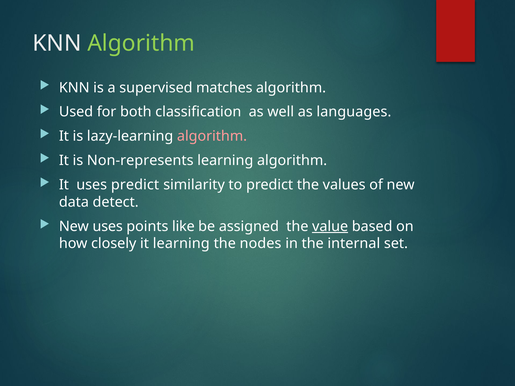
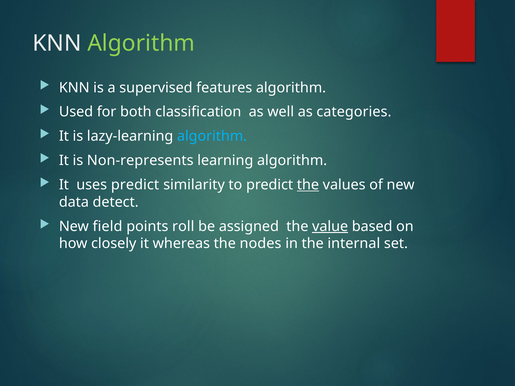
matches: matches -> features
languages: languages -> categories
algorithm at (212, 136) colour: pink -> light blue
the at (308, 185) underline: none -> present
New uses: uses -> field
like: like -> roll
it learning: learning -> whereas
